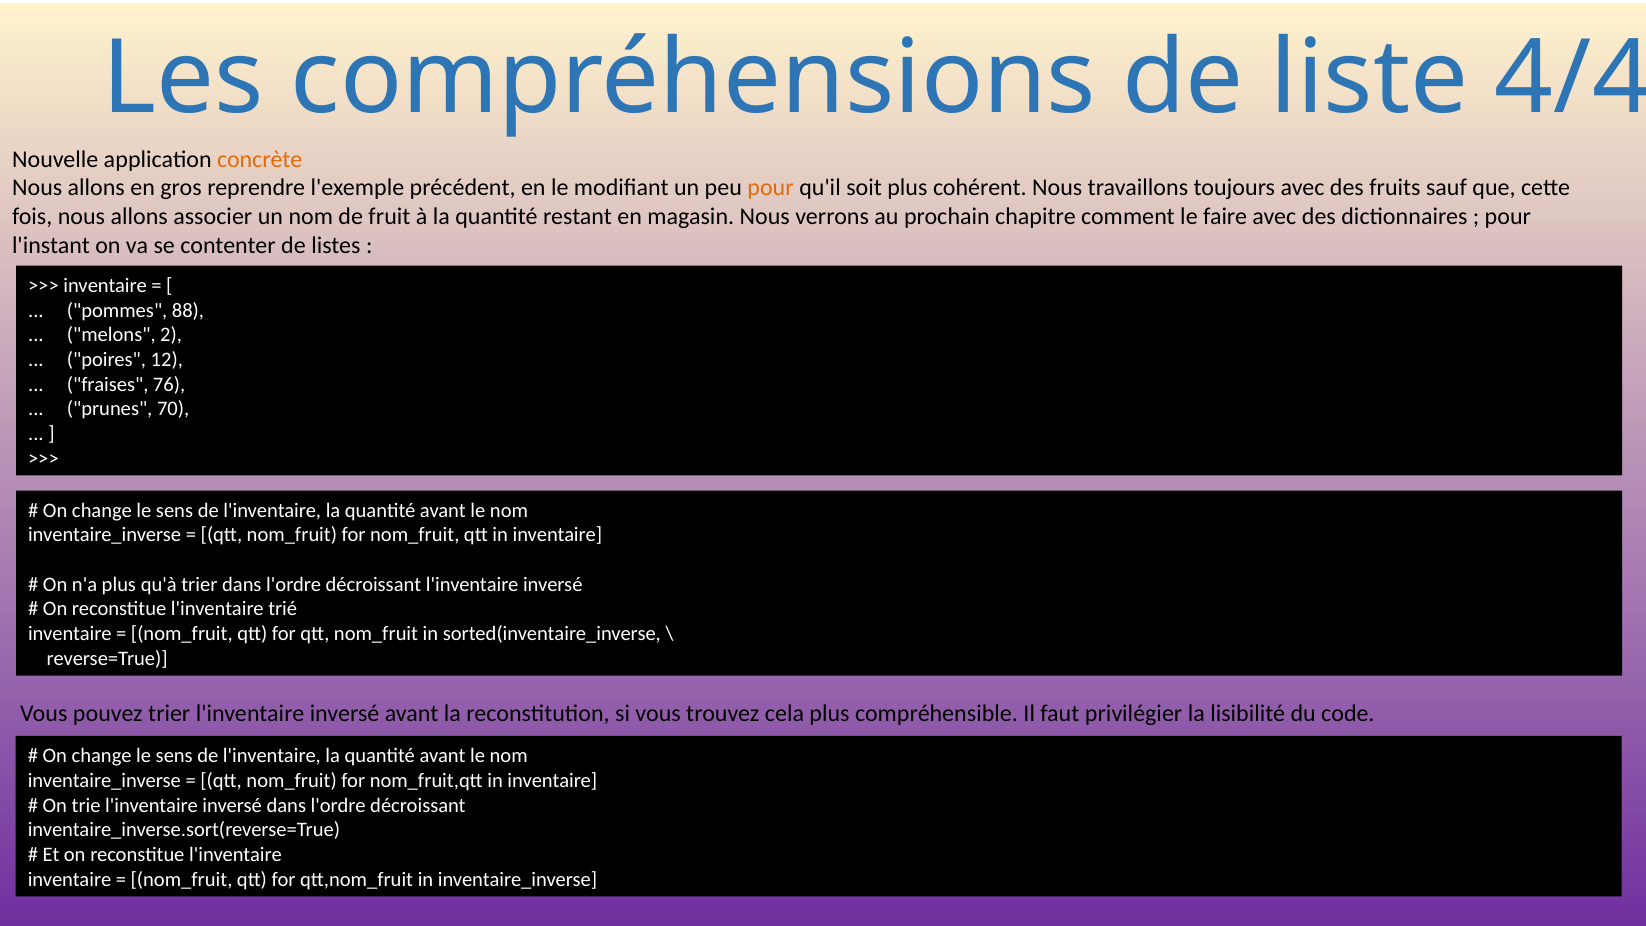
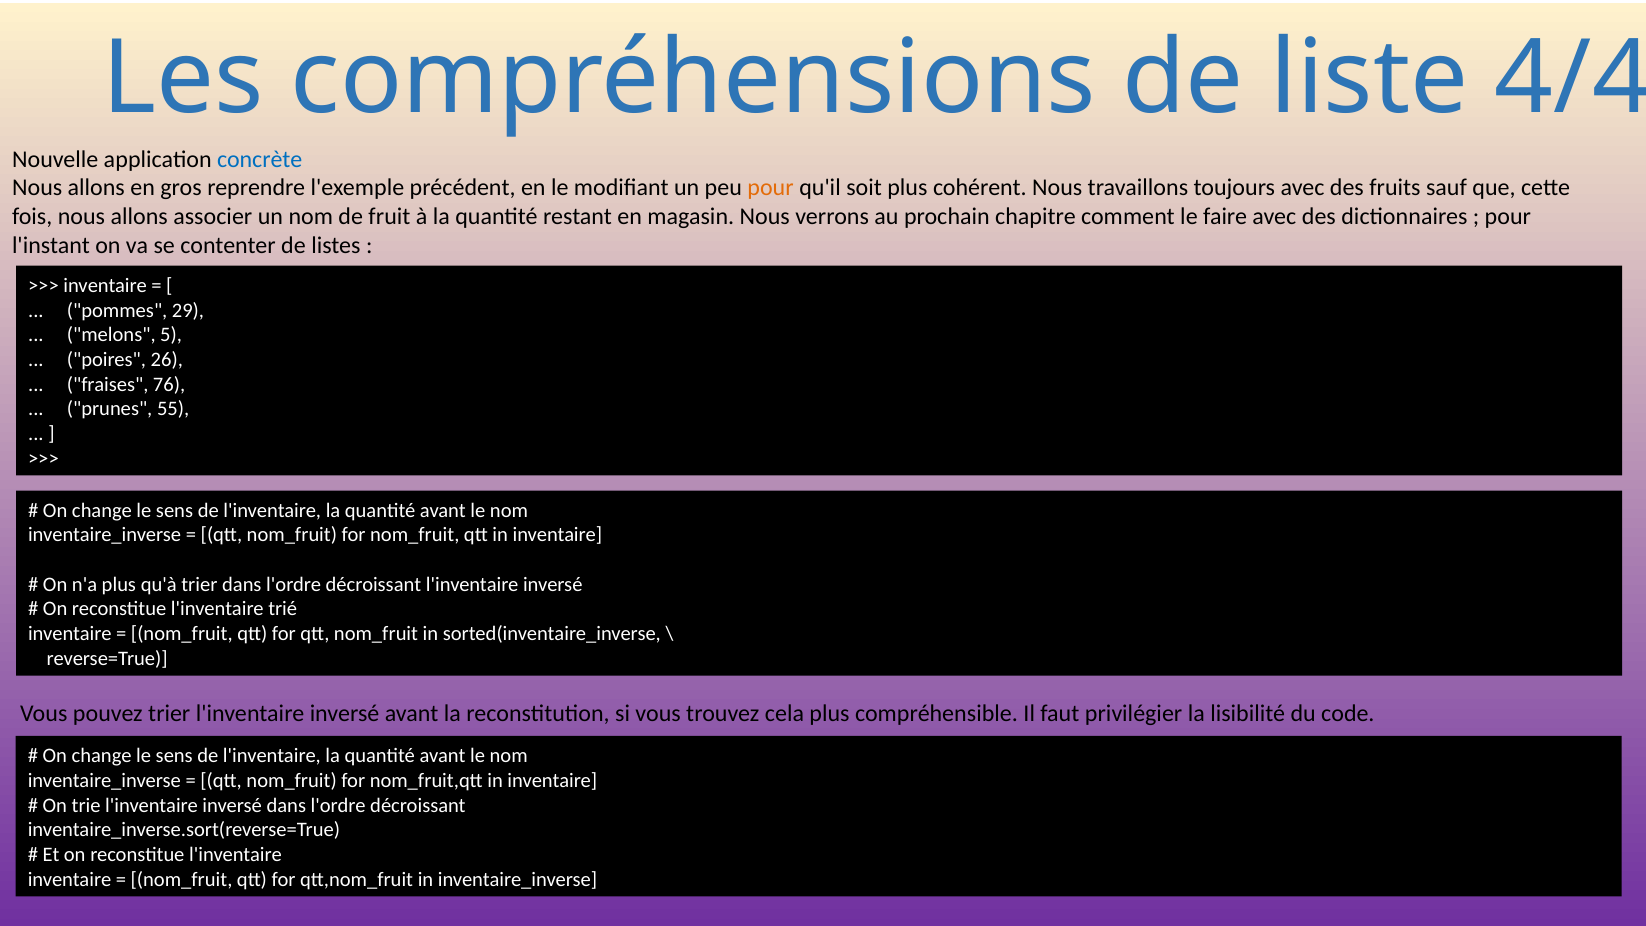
concrète colour: orange -> blue
88: 88 -> 29
2: 2 -> 5
12: 12 -> 26
70: 70 -> 55
